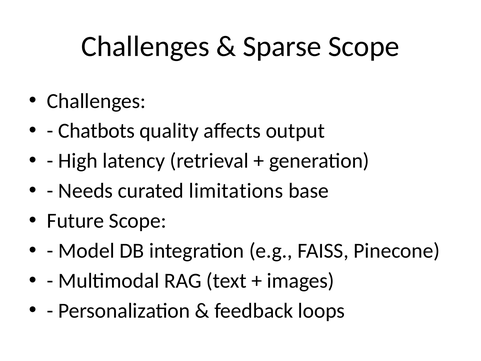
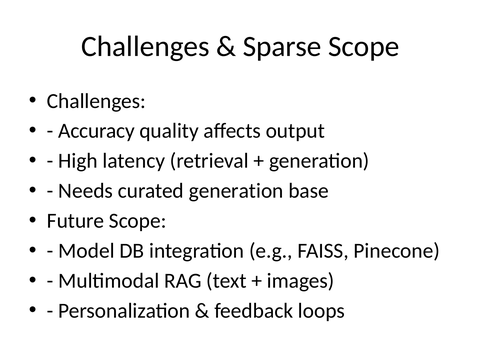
Chatbots: Chatbots -> Accuracy
curated limitations: limitations -> generation
